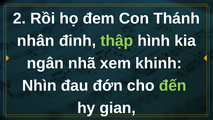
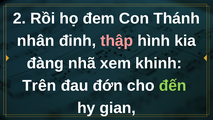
thập colour: light green -> pink
ngân: ngân -> đàng
Nhìn: Nhìn -> Trên
